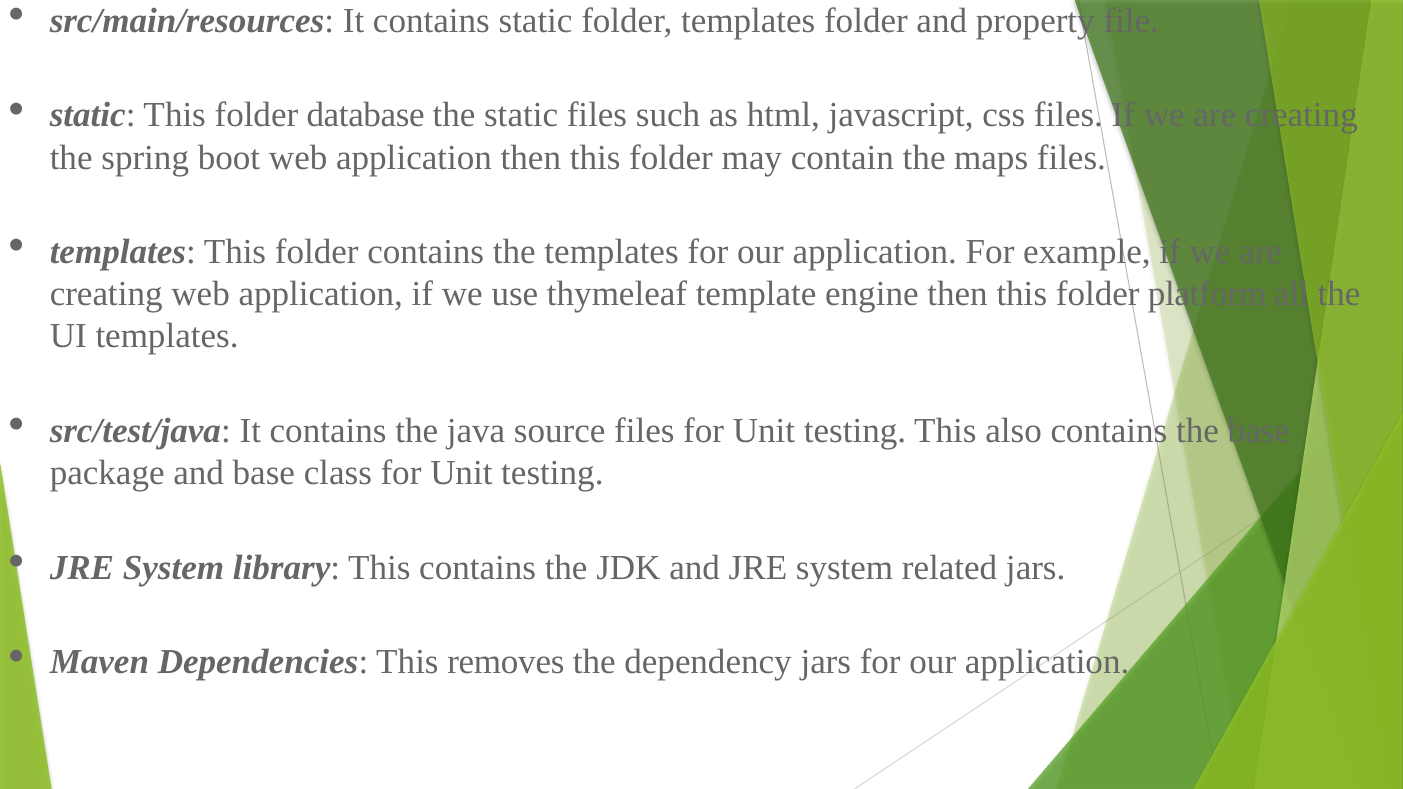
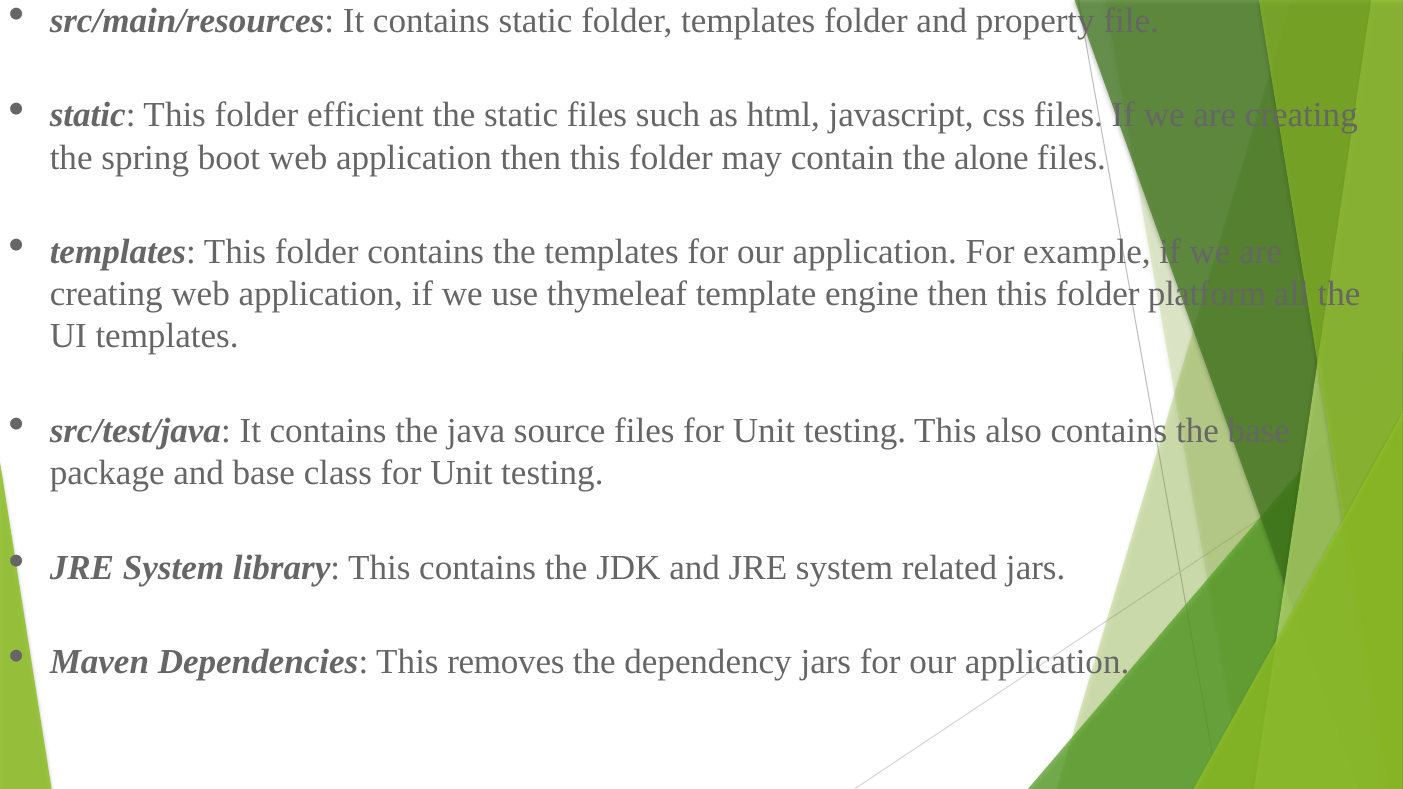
database: database -> efficient
maps: maps -> alone
